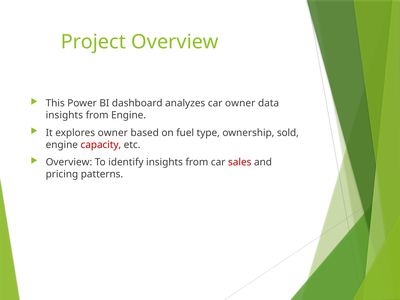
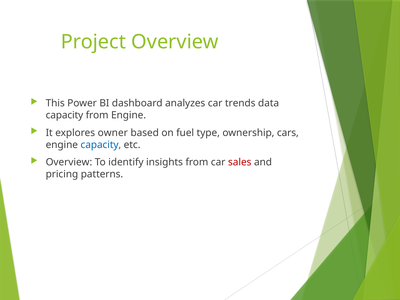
car owner: owner -> trends
insights at (64, 115): insights -> capacity
sold: sold -> cars
capacity at (101, 145) colour: red -> blue
